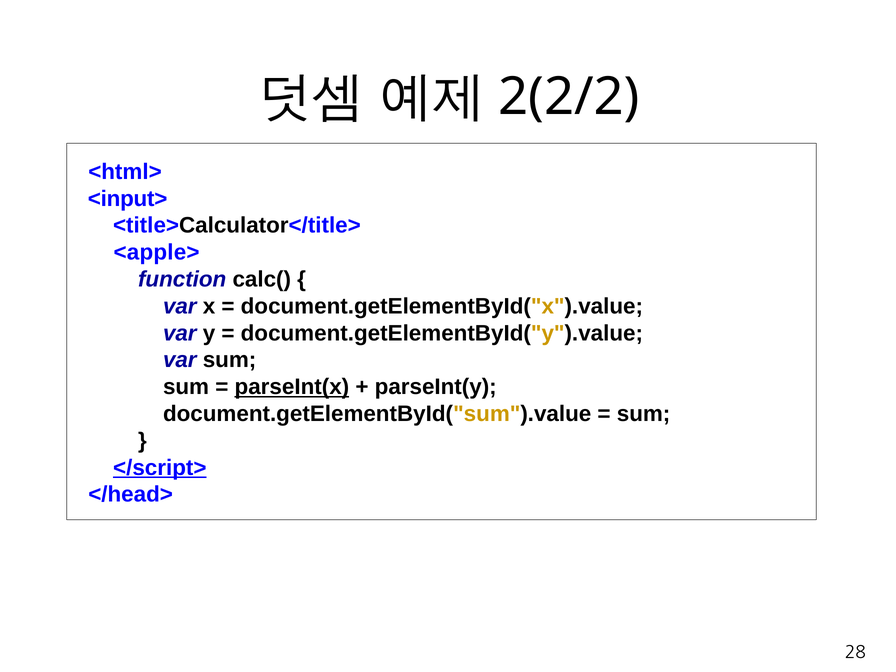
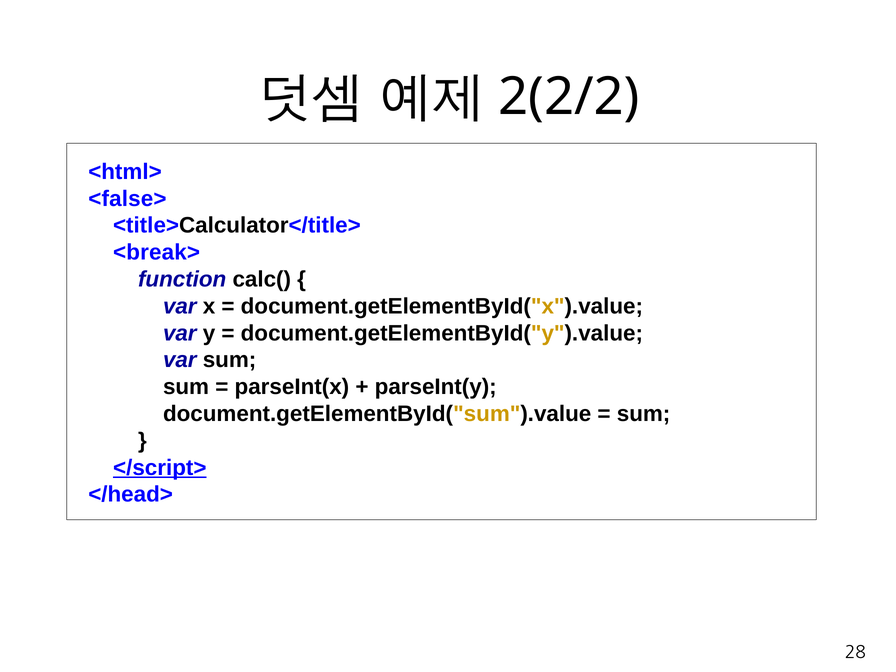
<input>: <input> -> <false>
<apple>: <apple> -> <break>
parseInt(x underline: present -> none
